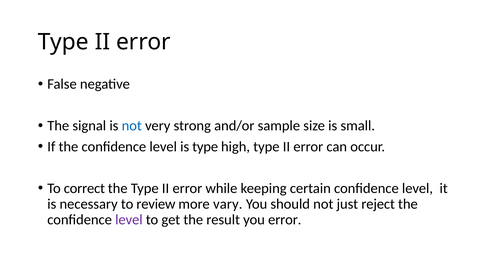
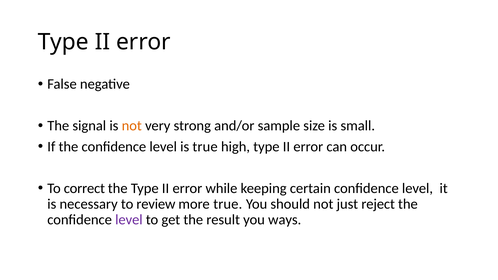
not at (132, 126) colour: blue -> orange
is type: type -> true
more vary: vary -> true
you error: error -> ways
